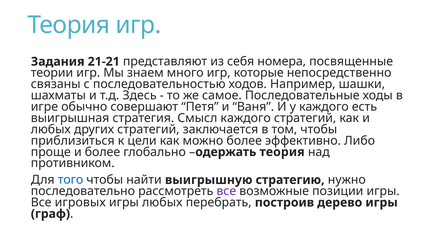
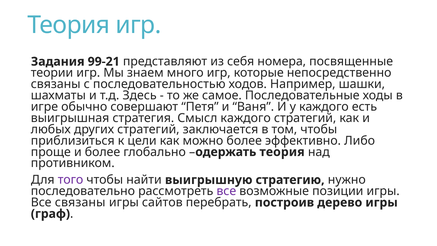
21-21: 21-21 -> 99-21
того colour: blue -> purple
Все игровых: игровых -> связаны
игры любых: любых -> сайтов
